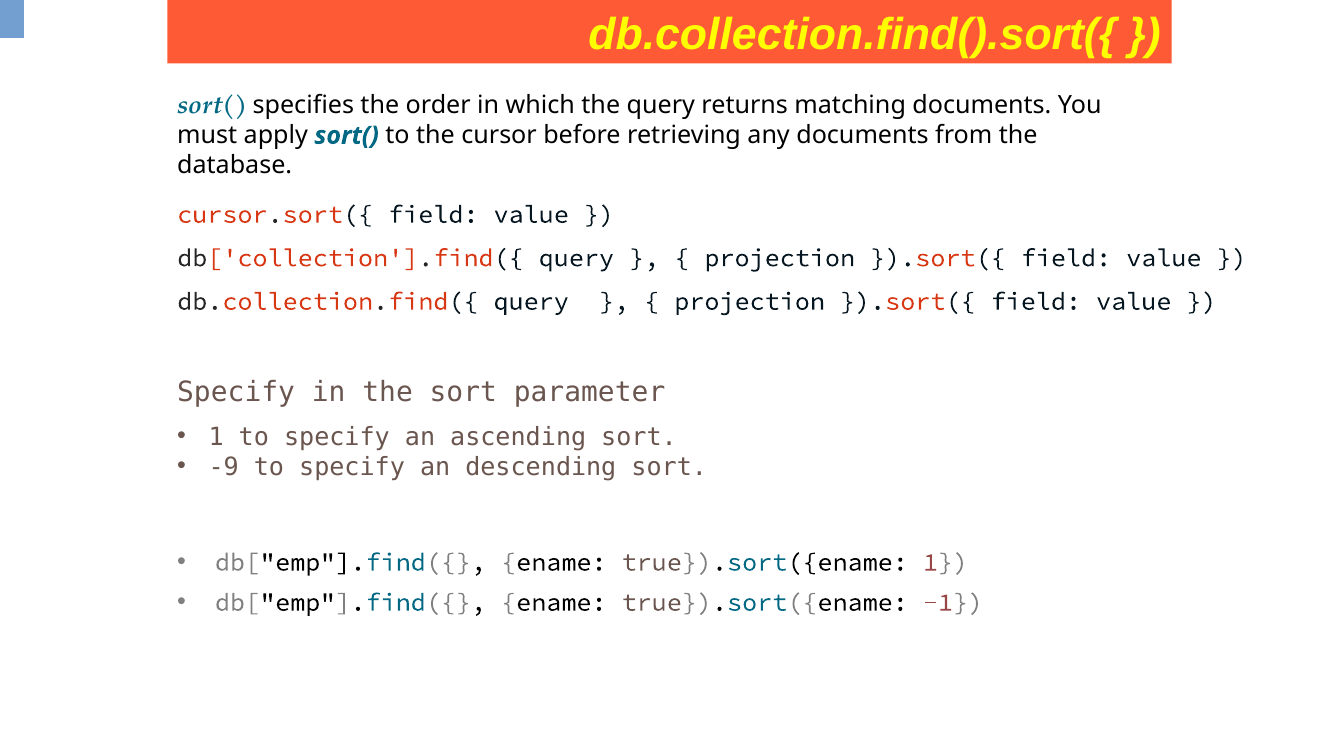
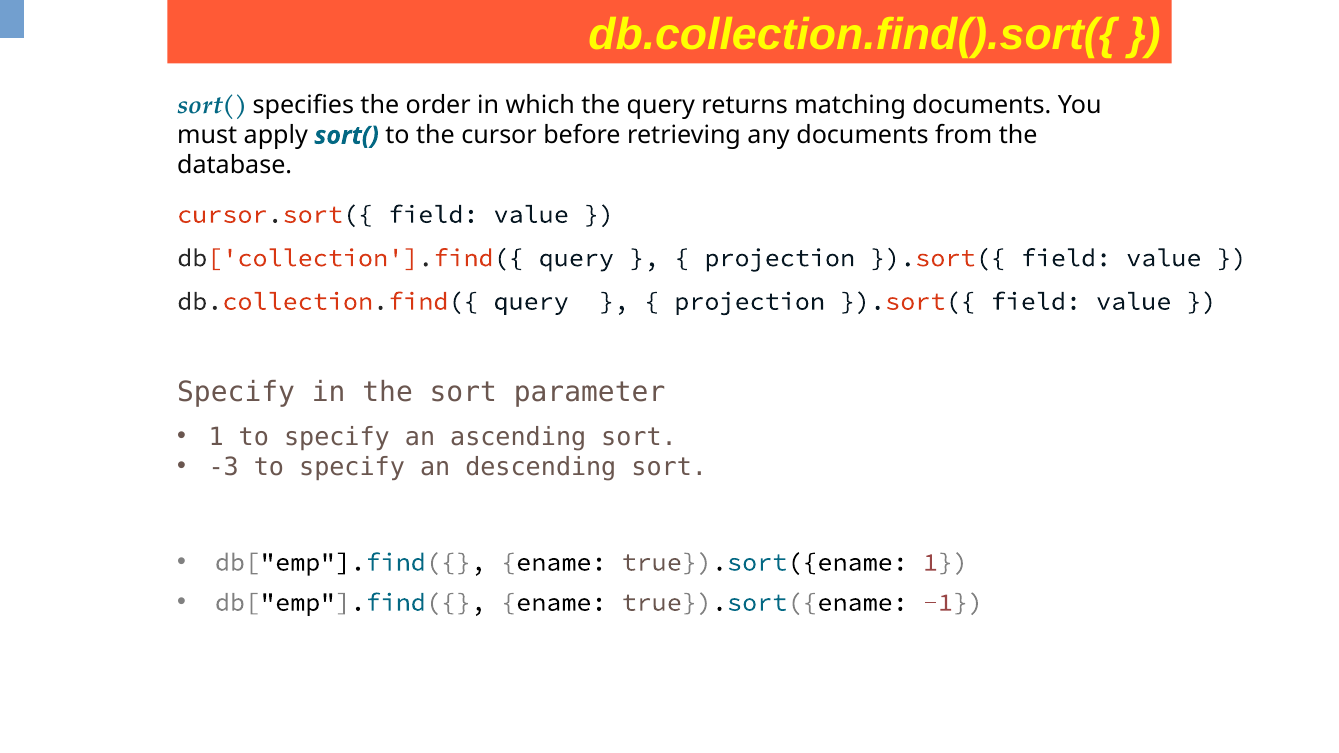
-9: -9 -> -3
